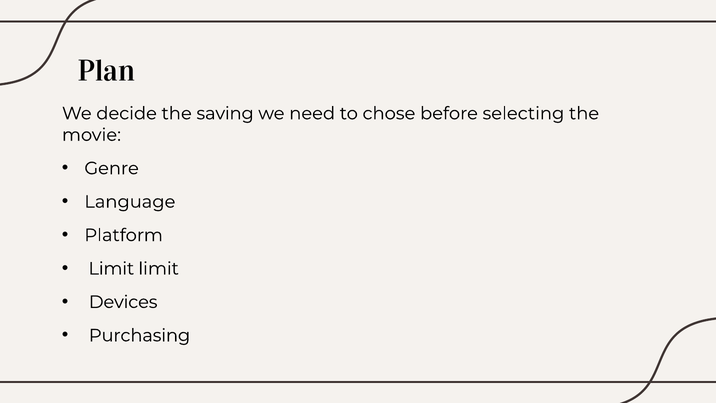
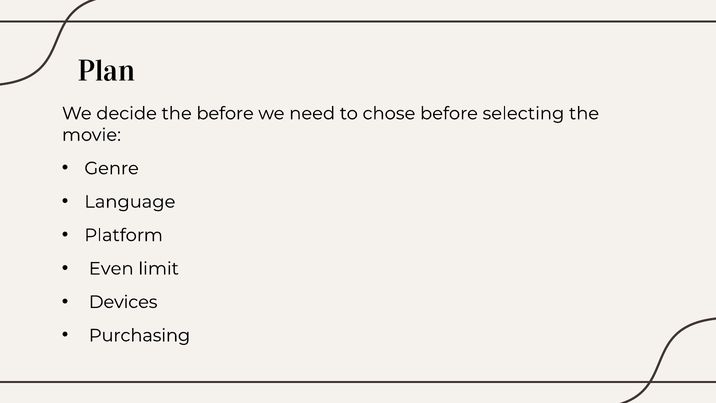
the saving: saving -> before
Limit at (111, 268): Limit -> Even
